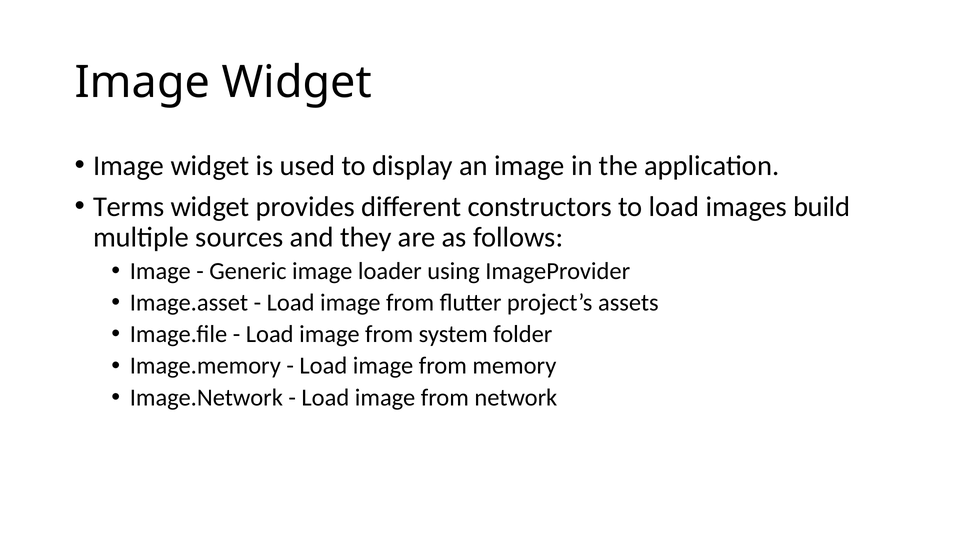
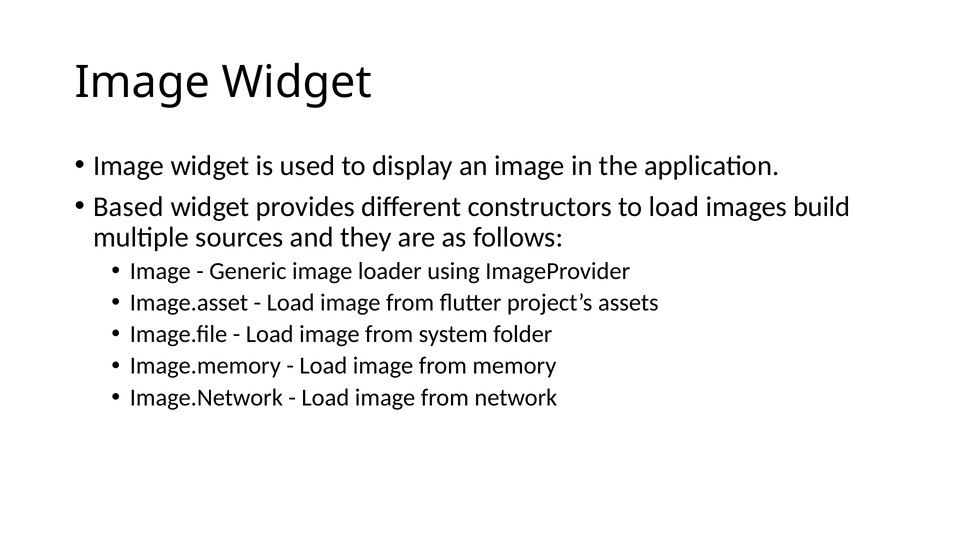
Terms: Terms -> Based
